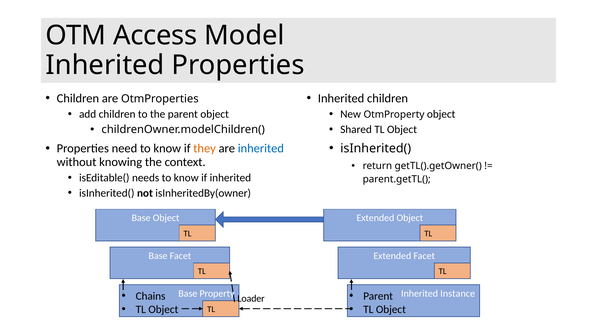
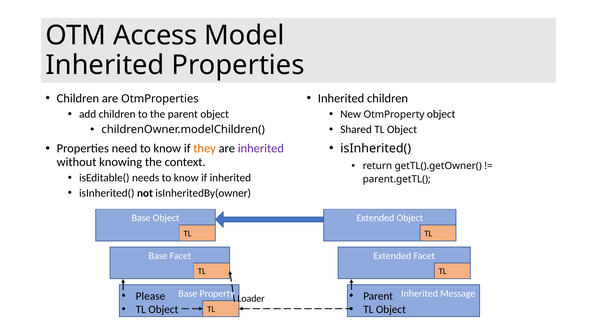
inherited at (261, 148) colour: blue -> purple
Instance: Instance -> Message
Chains: Chains -> Please
